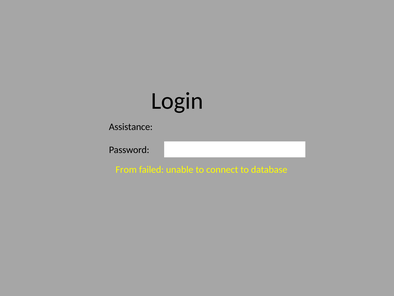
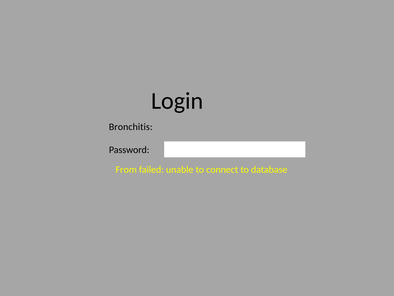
Assistance: Assistance -> Bronchitis
